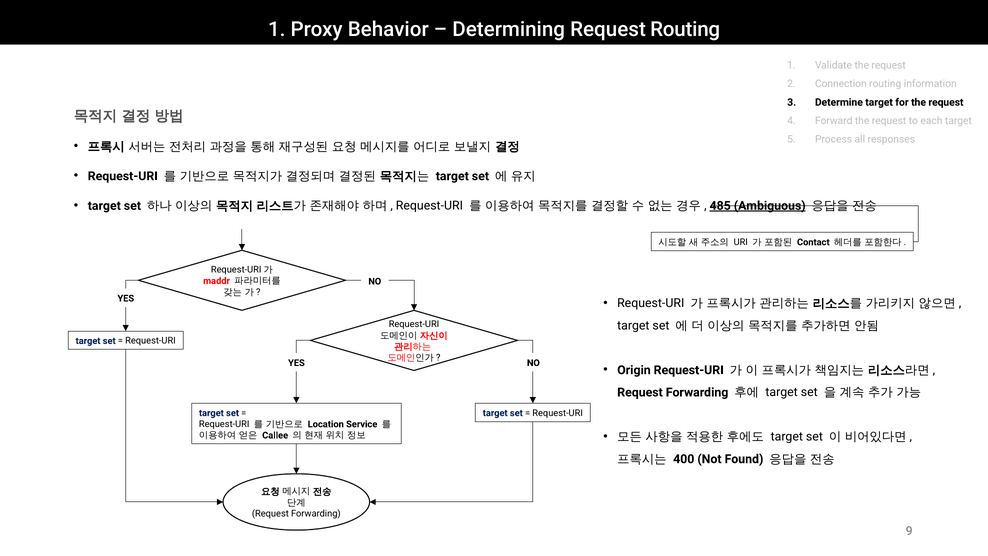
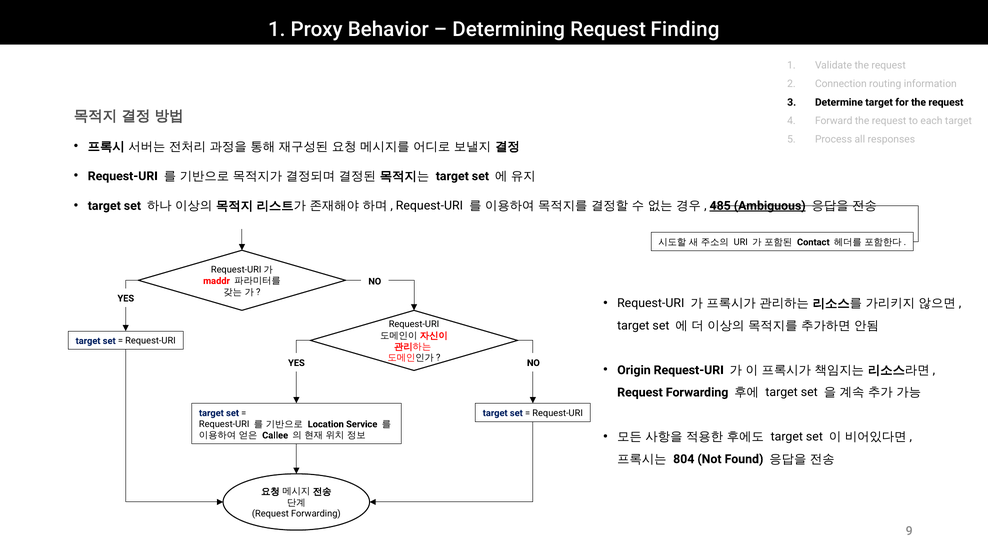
Request Routing: Routing -> Finding
400: 400 -> 804
